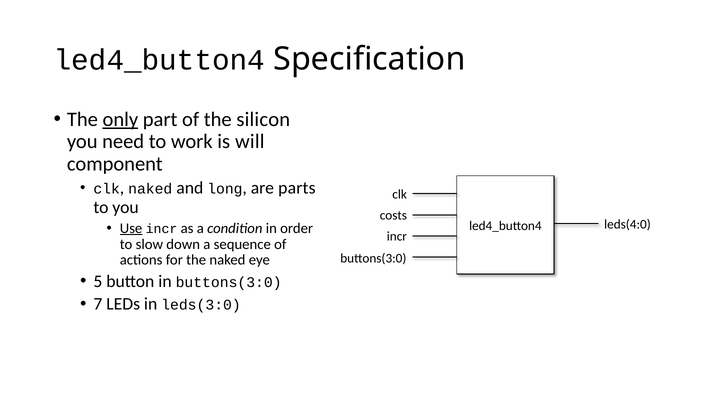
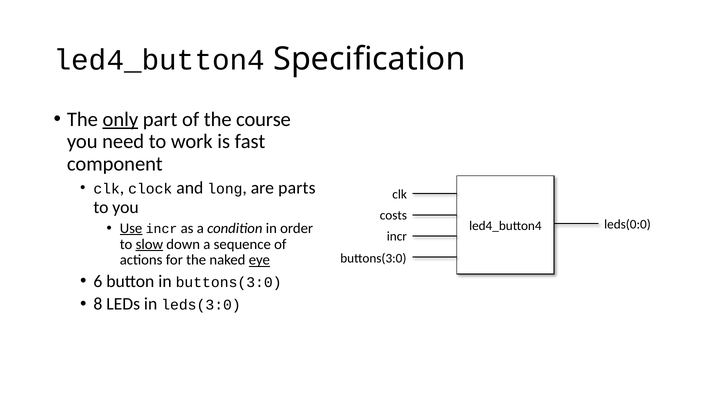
silicon: silicon -> course
will: will -> fast
naked at (150, 189): naked -> clock
leds(4:0: leds(4:0 -> leds(0:0
slow underline: none -> present
eye underline: none -> present
5: 5 -> 6
7: 7 -> 8
